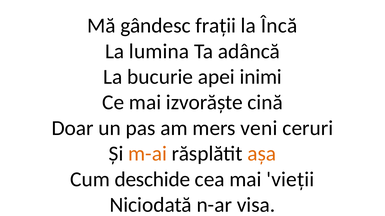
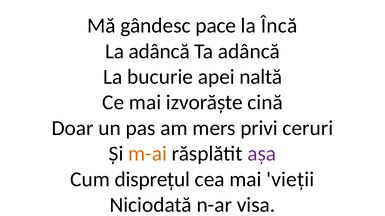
frații: frații -> pace
La lumina: lumina -> adâncă
inimi: inimi -> naltă
veni: veni -> privi
așa colour: orange -> purple
deschide: deschide -> disprețul
